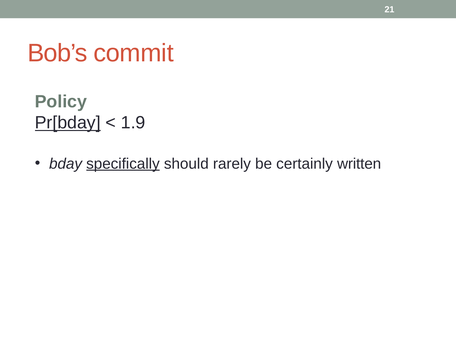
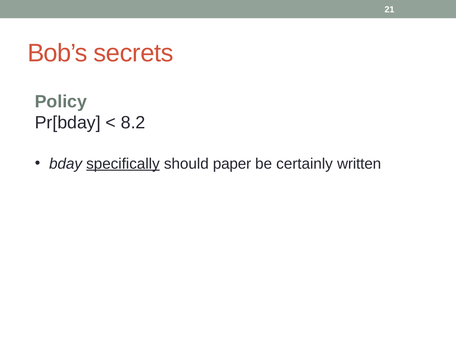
commit: commit -> secrets
Pr[bday underline: present -> none
1.9: 1.9 -> 8.2
rarely: rarely -> paper
